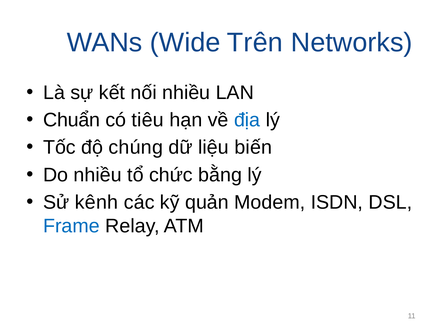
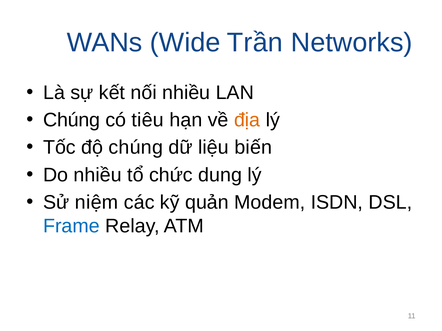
Trên: Trên -> Trần
Chuẩn at (72, 120): Chuẩn -> Chúng
địa colour: blue -> orange
bằng: bằng -> dung
kênh: kênh -> niệm
